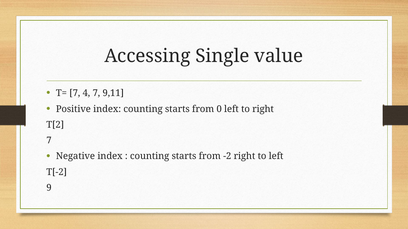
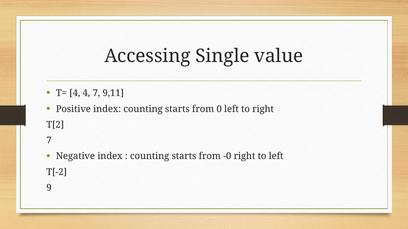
T= 7: 7 -> 4
-2: -2 -> -0
